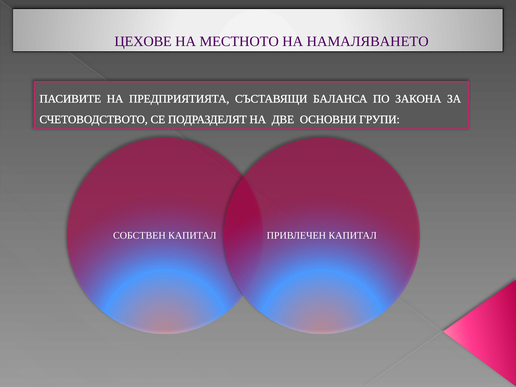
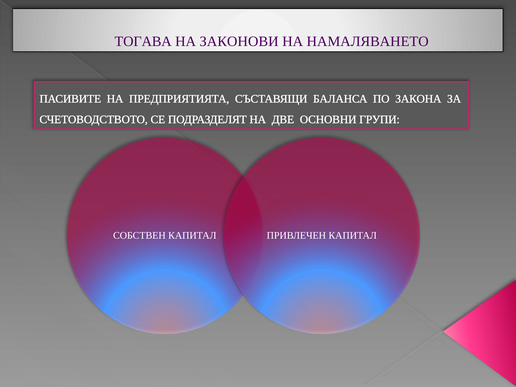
ЦЕХОВЕ: ЦЕХОВЕ -> ТОГАВА
МЕСТНОТО: МЕСТНОТО -> ЗАКОНОВИ
